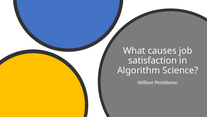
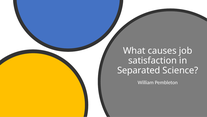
Algorithm: Algorithm -> Separated
